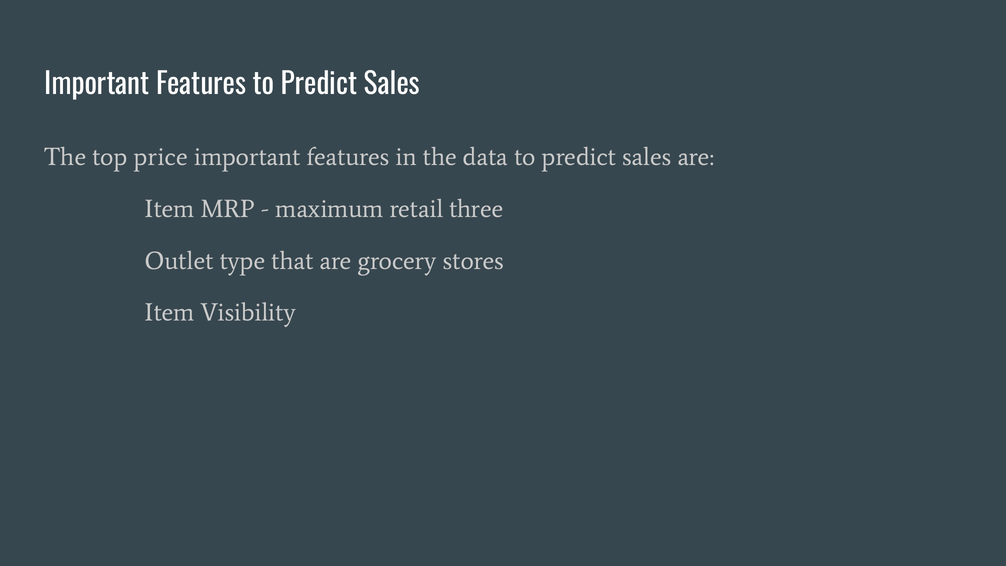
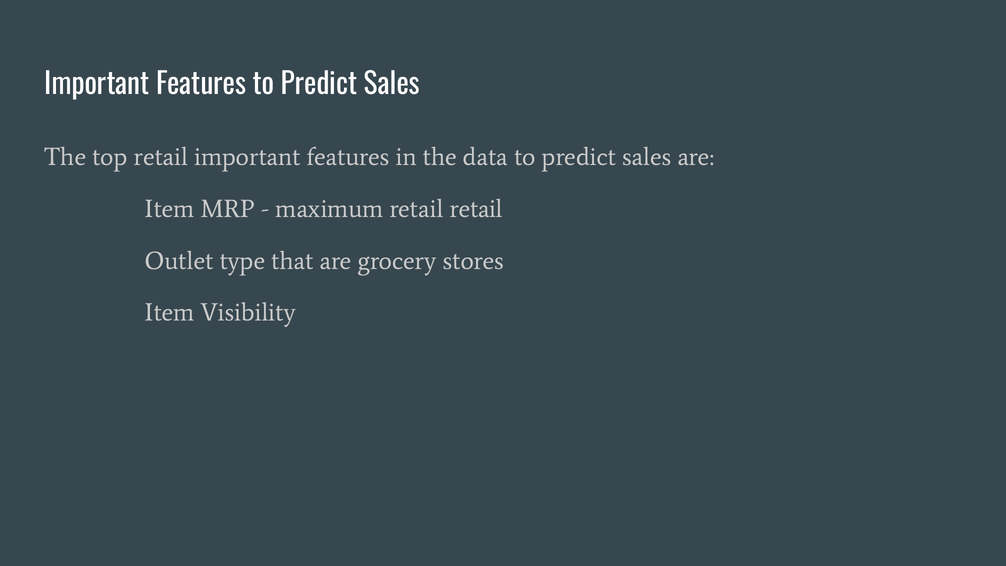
top price: price -> retail
retail three: three -> retail
